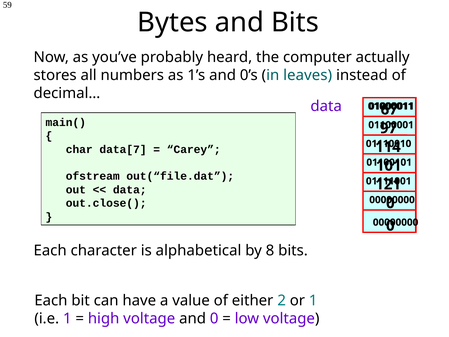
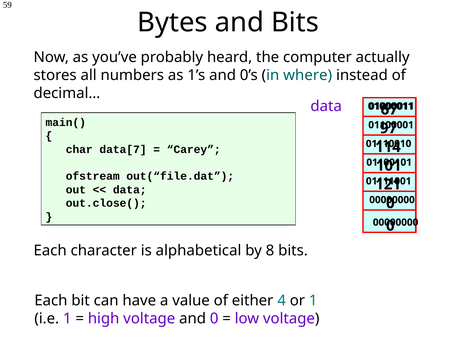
leaves: leaves -> where
2: 2 -> 4
